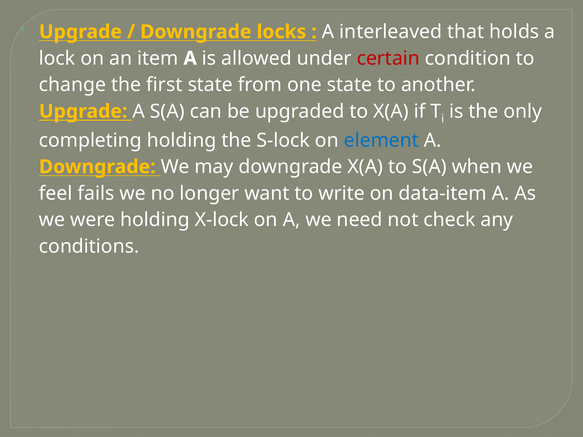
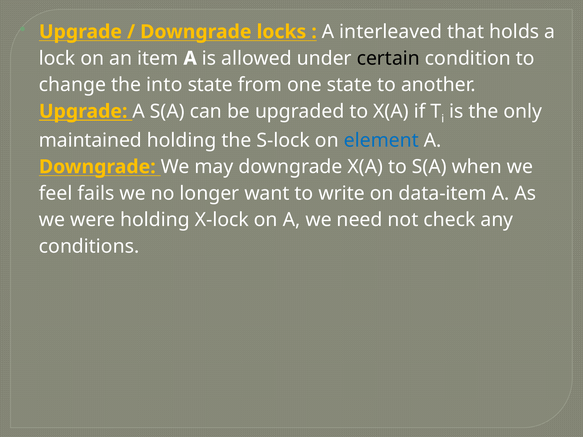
certain colour: red -> black
first: first -> into
completing: completing -> maintained
